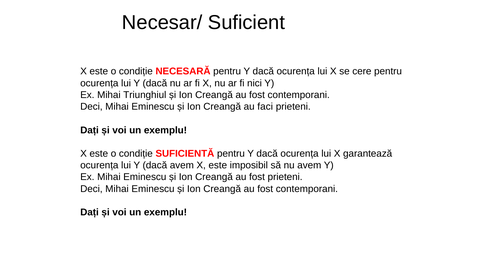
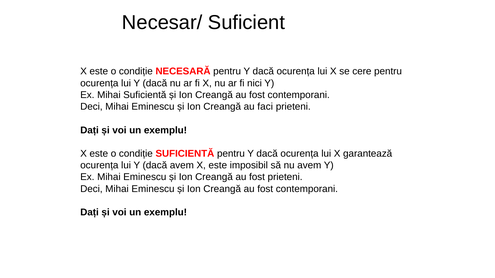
Mihai Triunghiul: Triunghiul -> Suficientă
